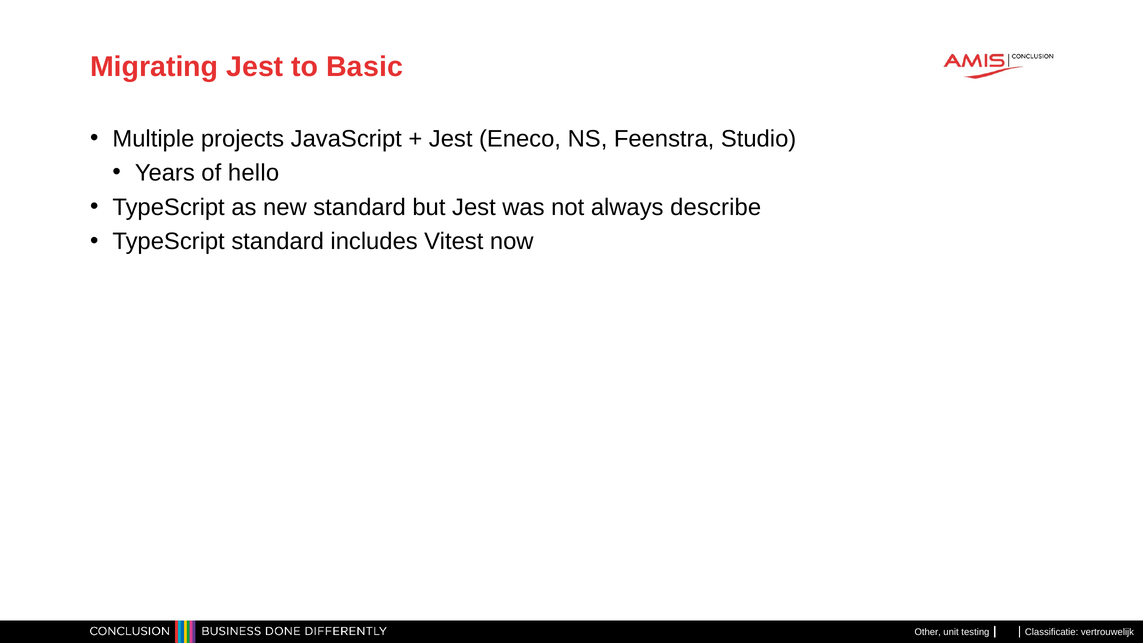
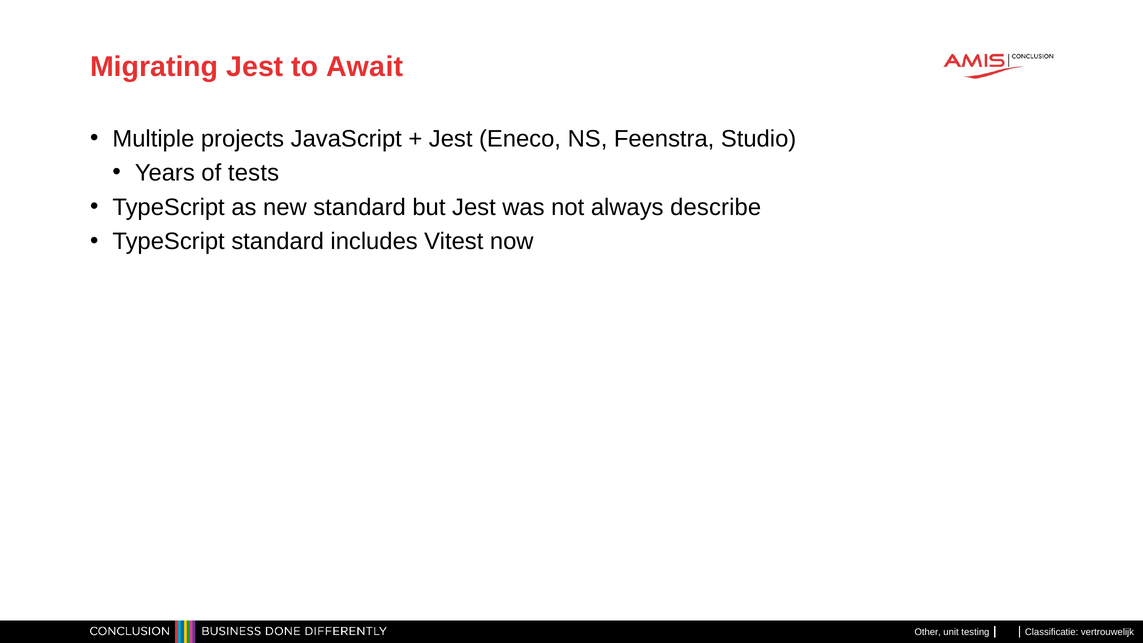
Basic: Basic -> Await
hello: hello -> tests
